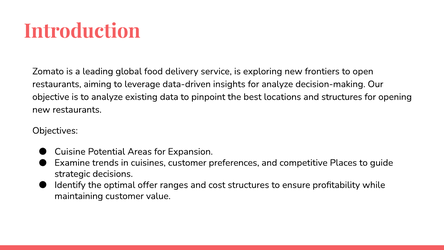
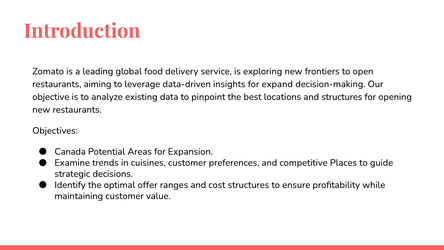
for analyze: analyze -> expand
Cuisine: Cuisine -> Canada
